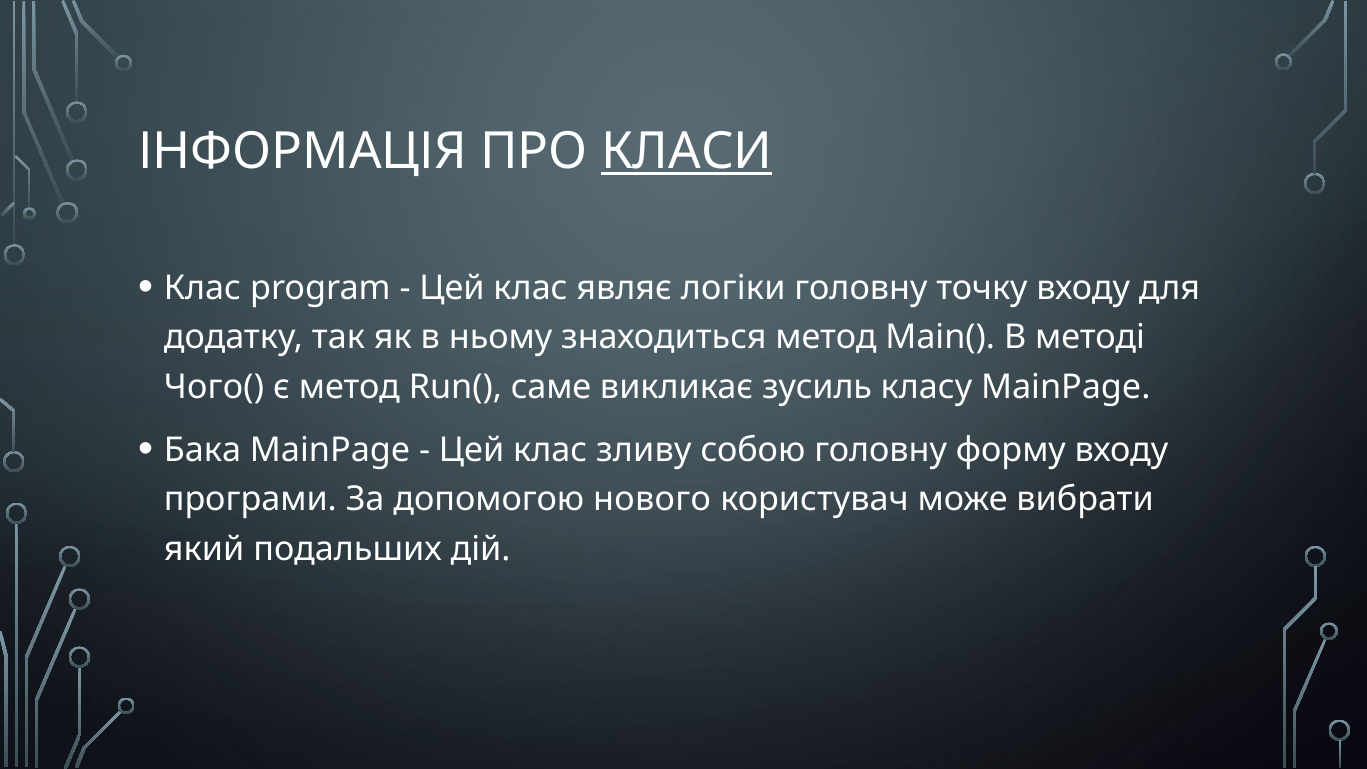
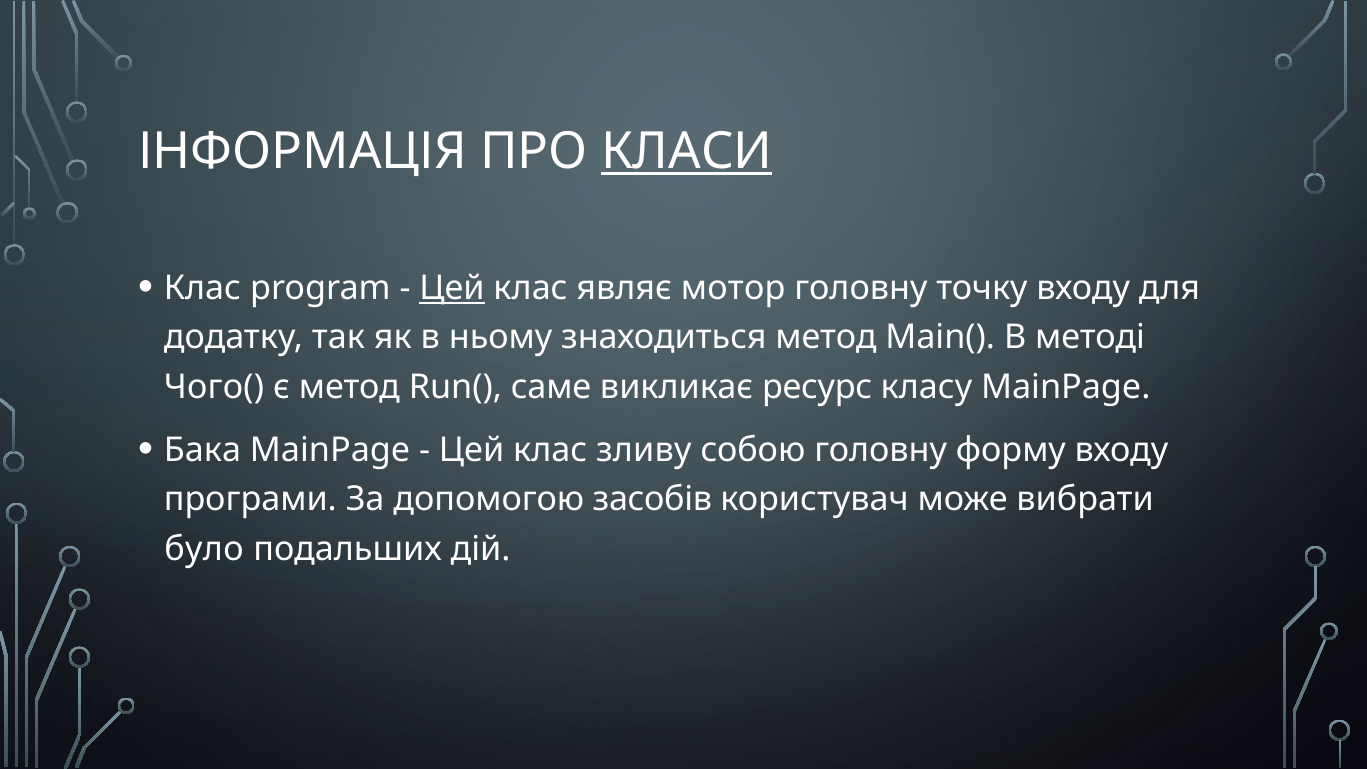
Цей at (452, 288) underline: none -> present
логіки: логіки -> мотор
зусиль: зусиль -> ресурс
нового: нового -> засобів
який: який -> було
